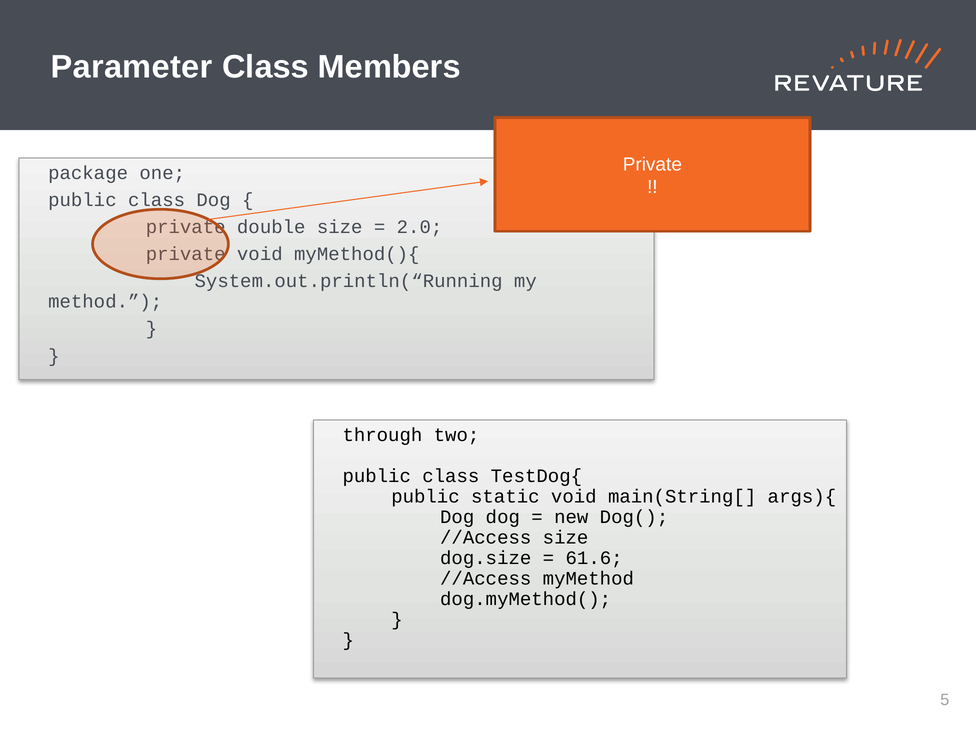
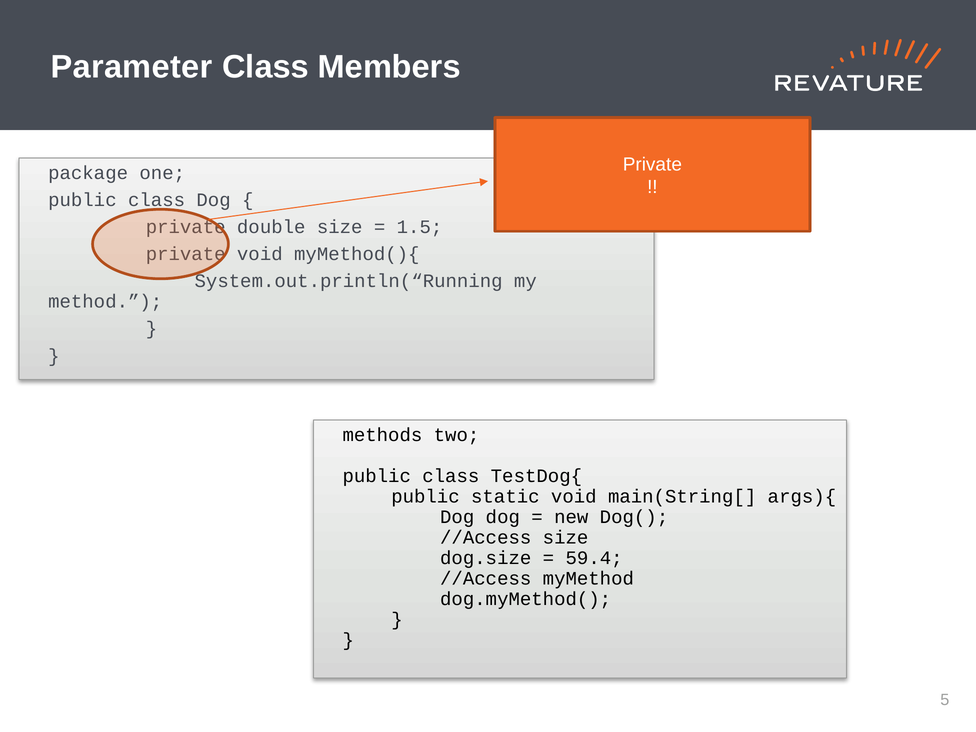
2.0: 2.0 -> 1.5
through: through -> methods
61.6: 61.6 -> 59.4
